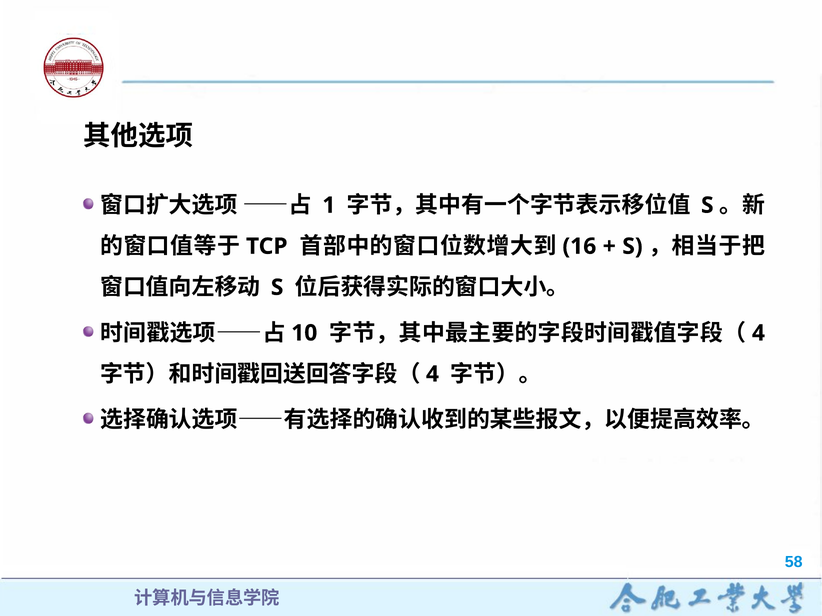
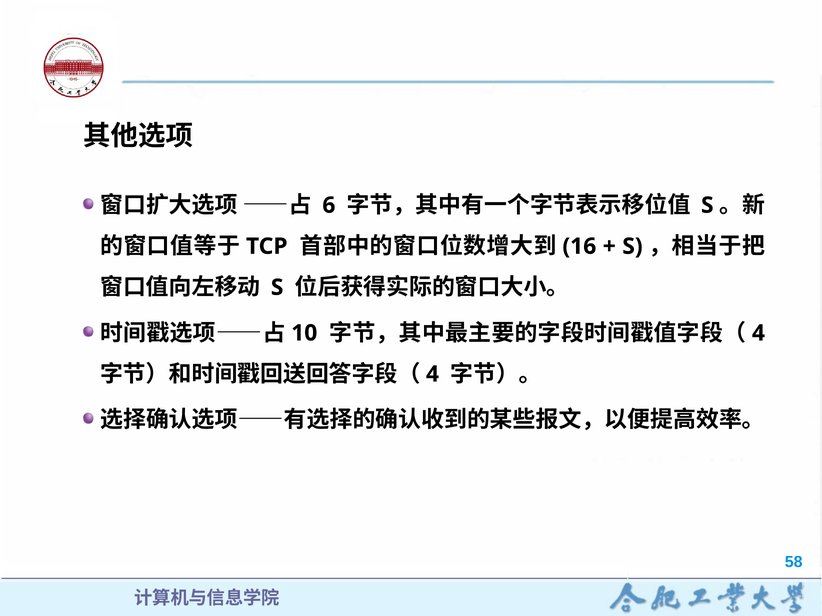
1: 1 -> 6
